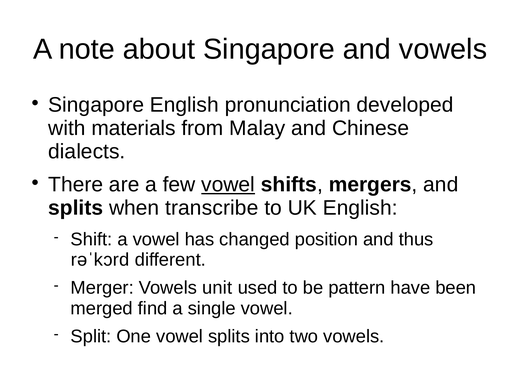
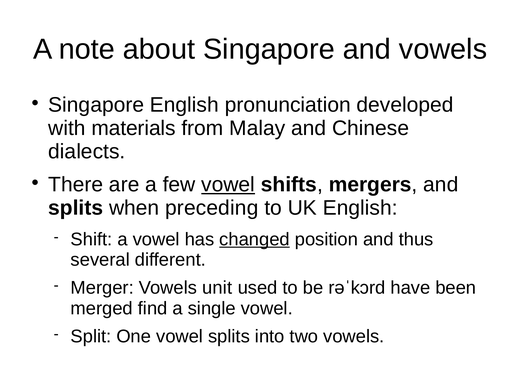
transcribe: transcribe -> preceding
changed underline: none -> present
rəˈkɔrd: rəˈkɔrd -> several
pattern: pattern -> rəˈkɔrd
